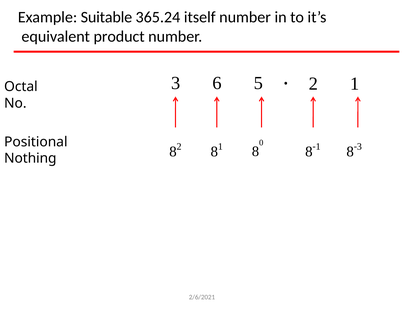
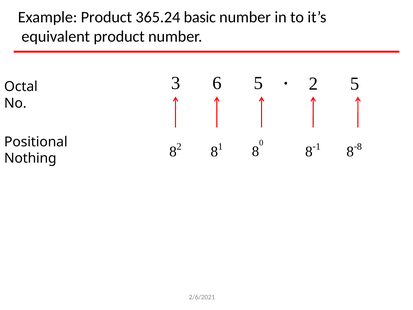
Example Suitable: Suitable -> Product
itself: itself -> basic
2 1: 1 -> 5
3 at (359, 147): 3 -> 8
